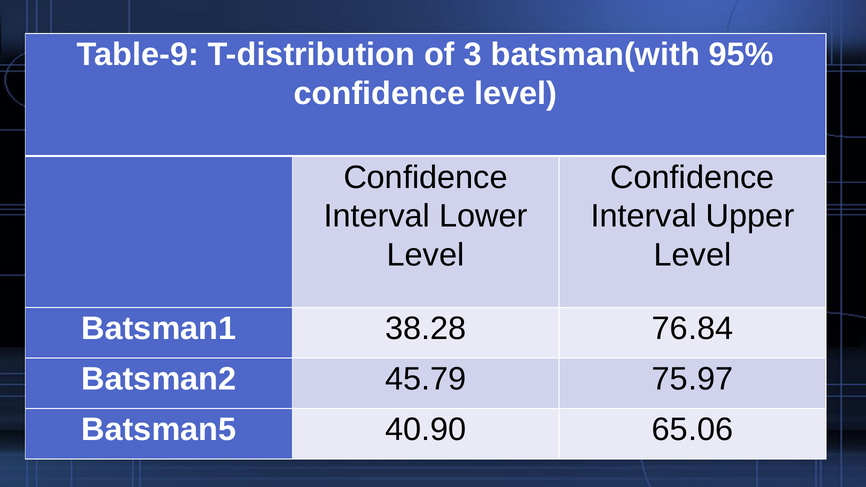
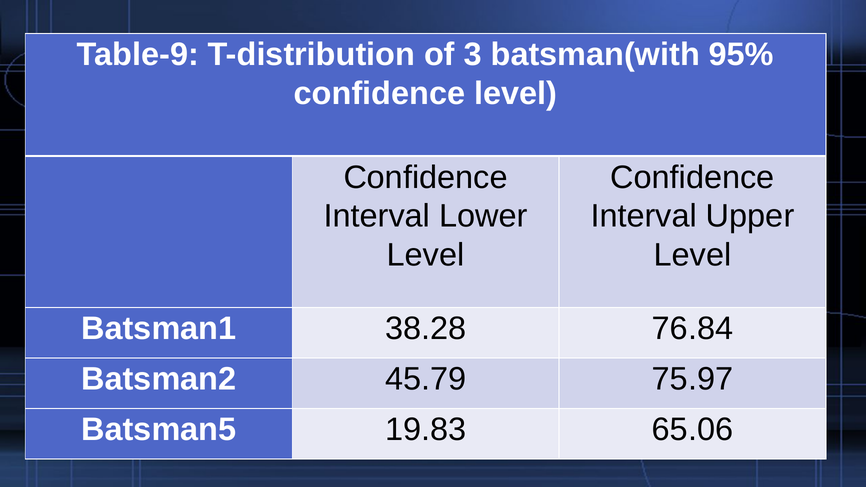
40.90: 40.90 -> 19.83
